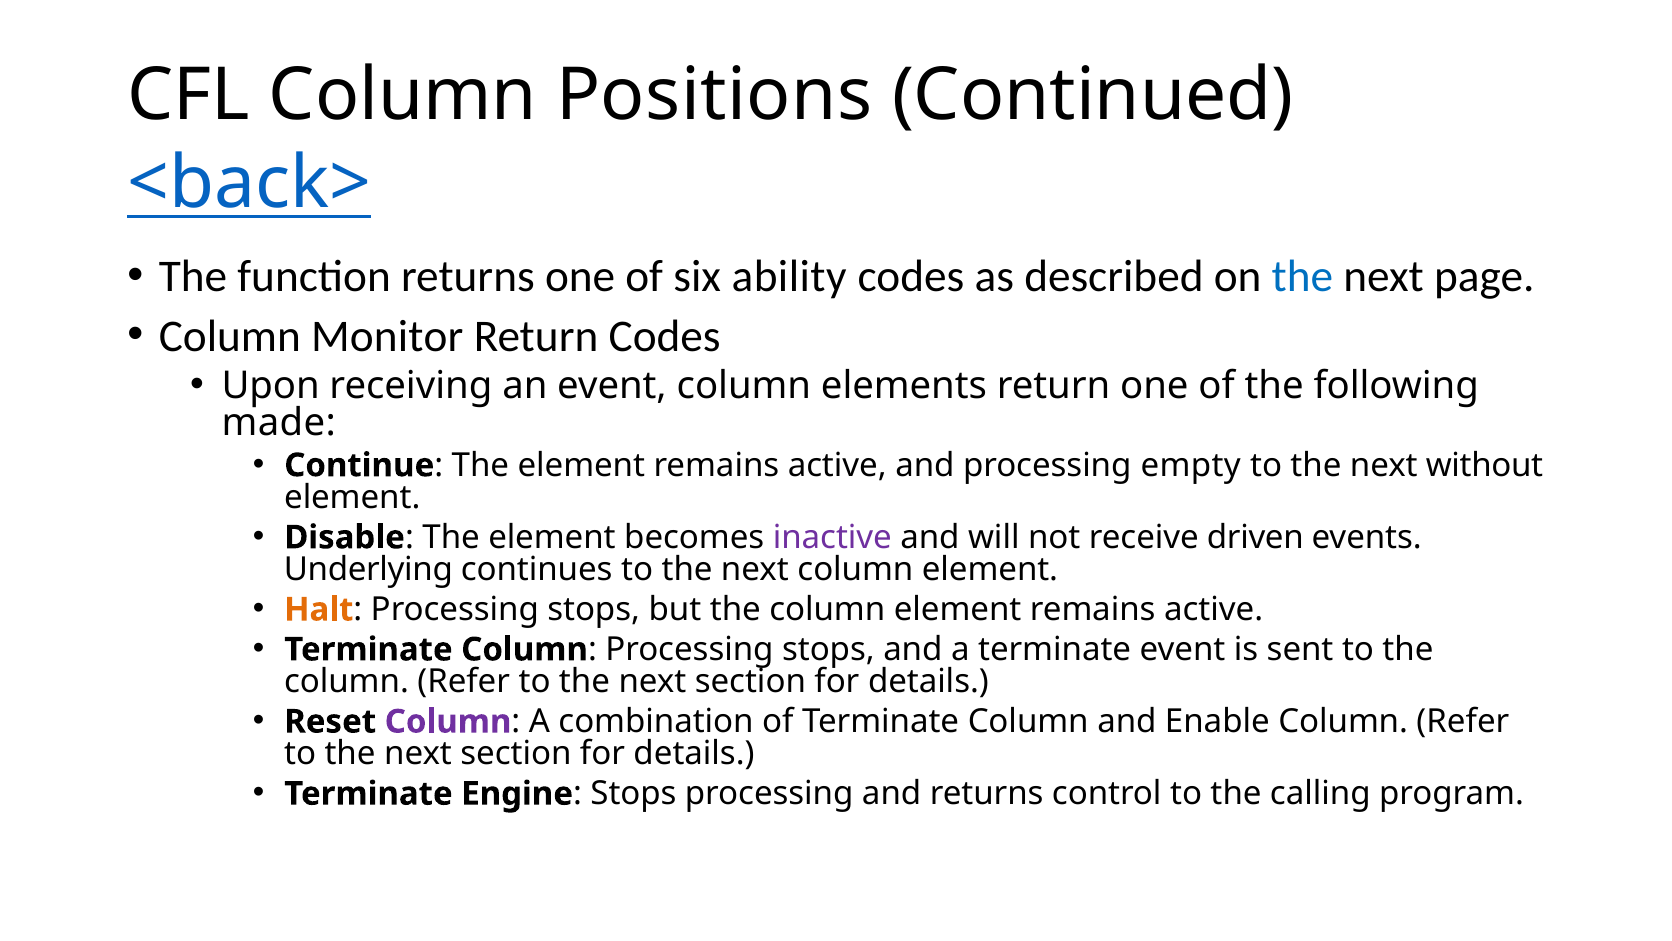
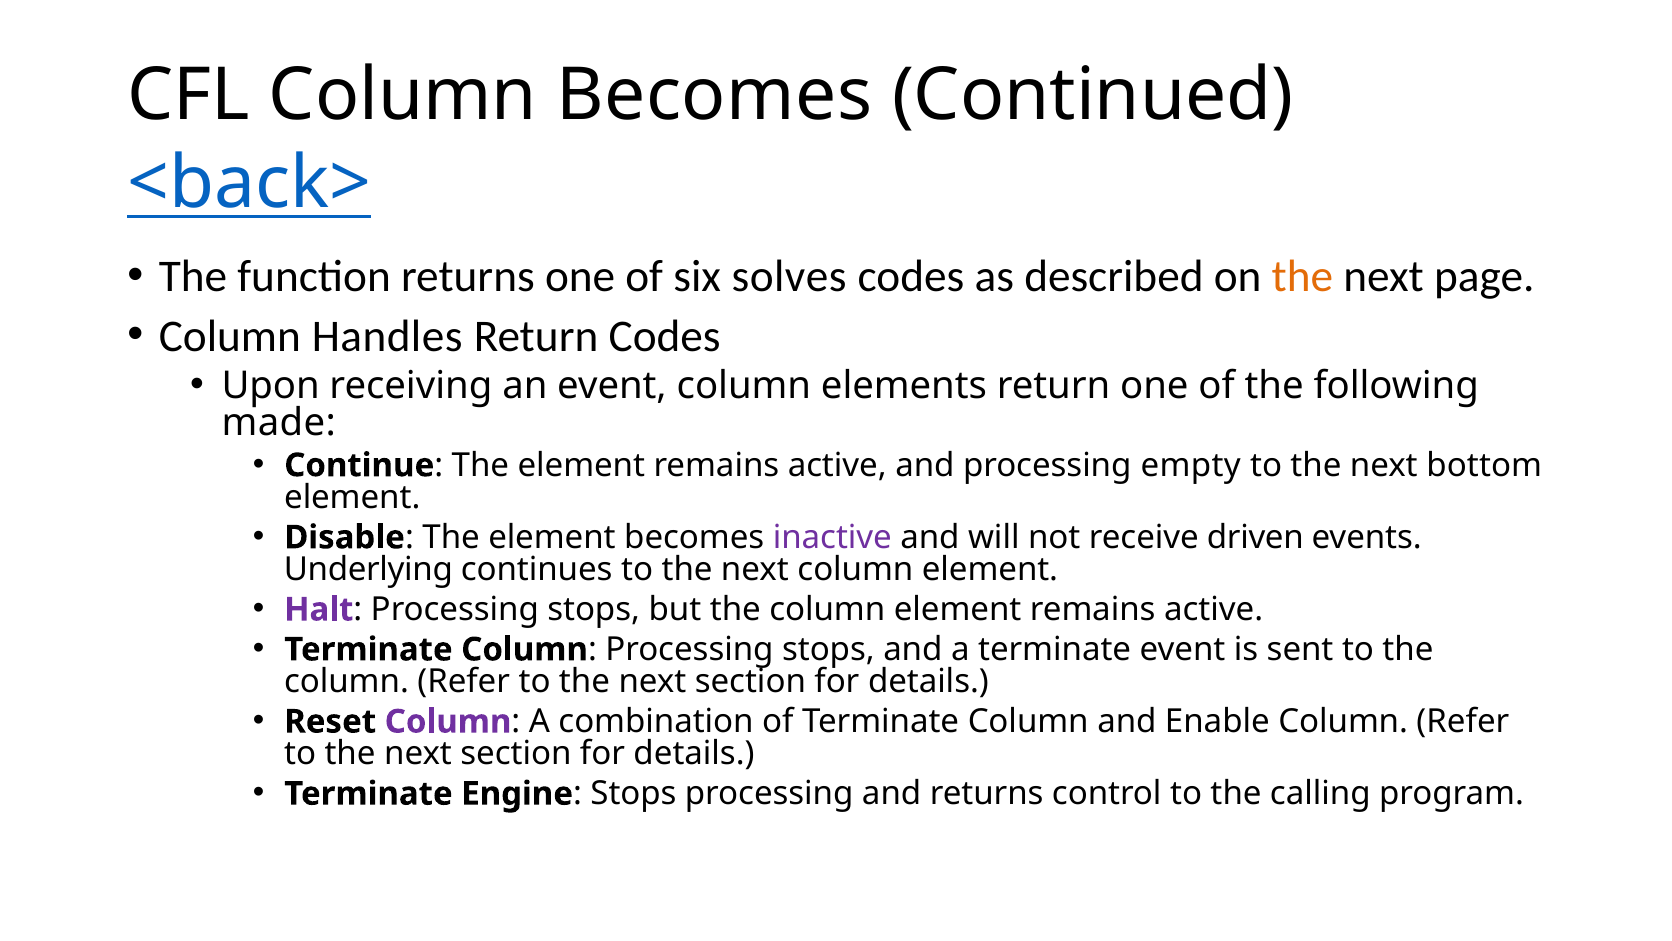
Column Positions: Positions -> Becomes
ability: ability -> solves
the at (1302, 277) colour: blue -> orange
Monitor: Monitor -> Handles
without: without -> bottom
Halt colour: orange -> purple
